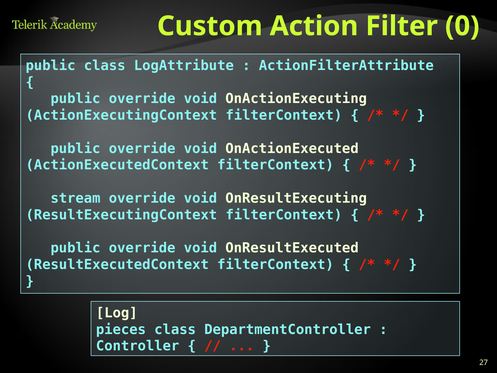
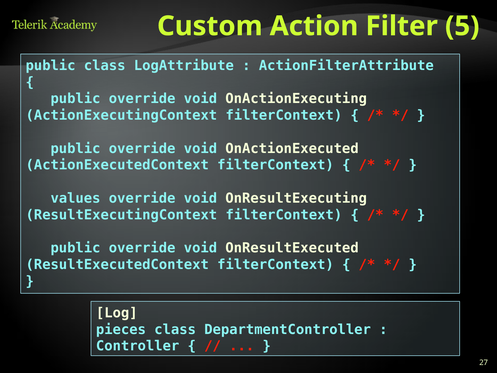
0: 0 -> 5
stream: stream -> values
